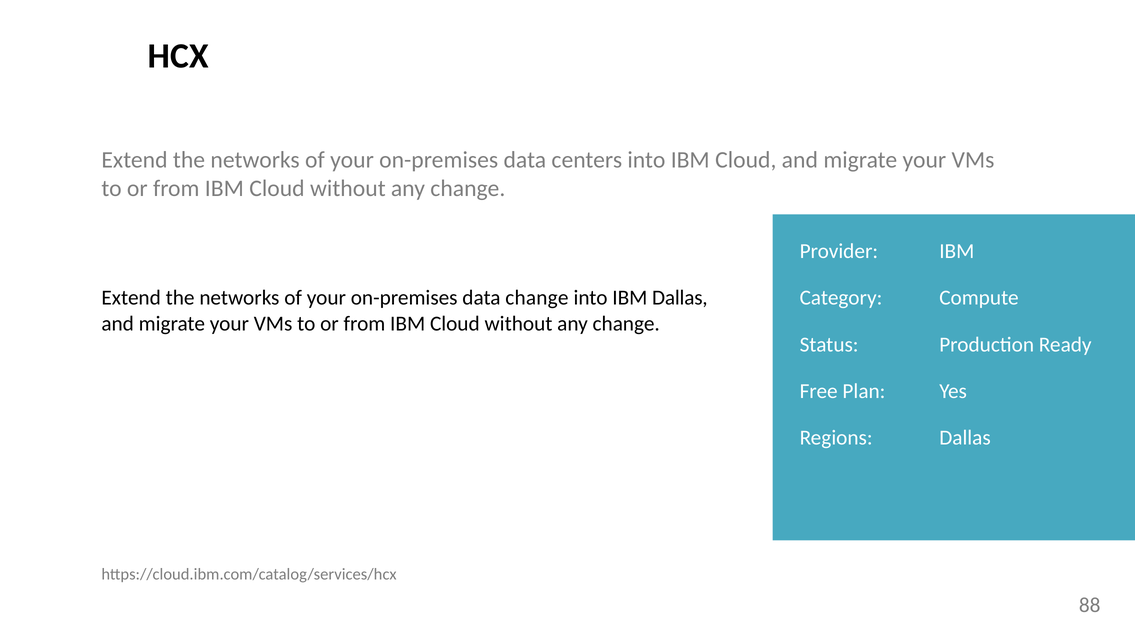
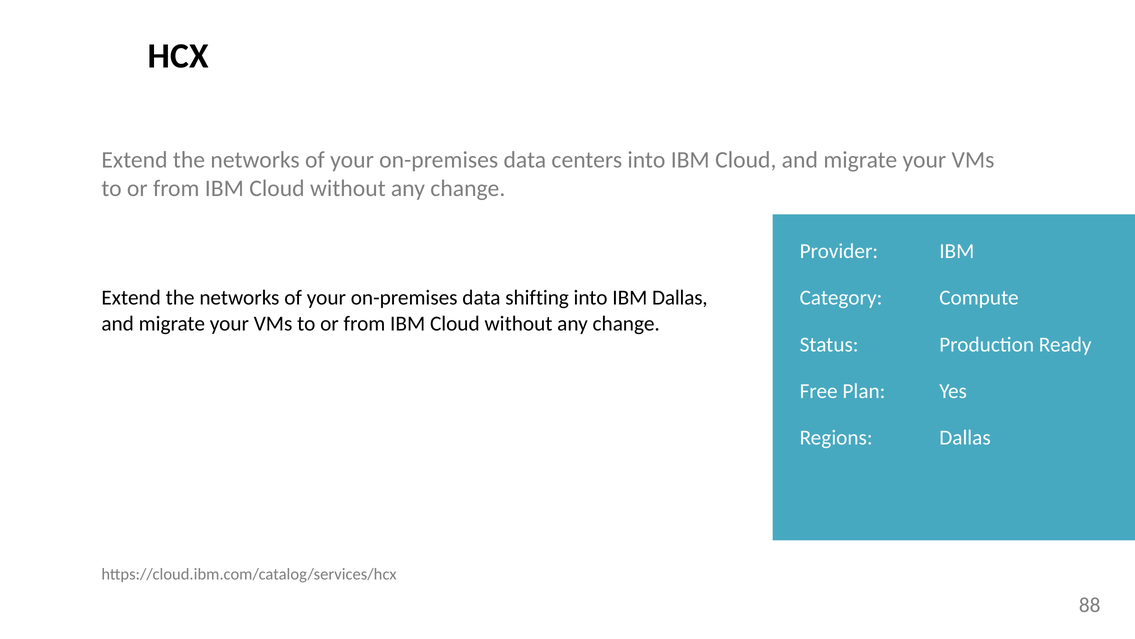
data change: change -> shifting
